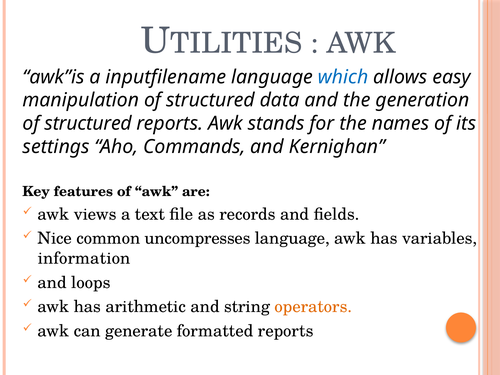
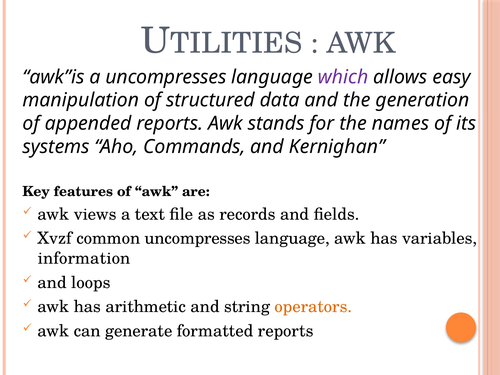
a inputfilename: inputfilename -> uncompresses
which colour: blue -> purple
structured at (88, 124): structured -> appended
settings: settings -> systems
Nice: Nice -> Xvzf
